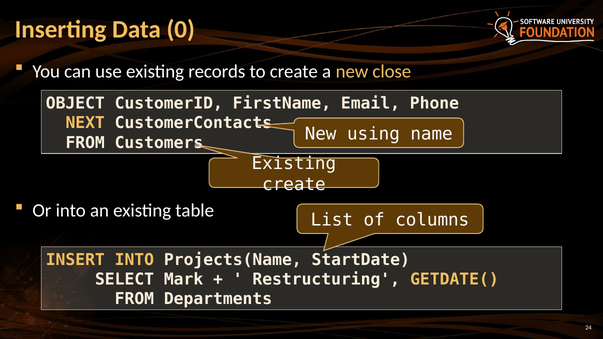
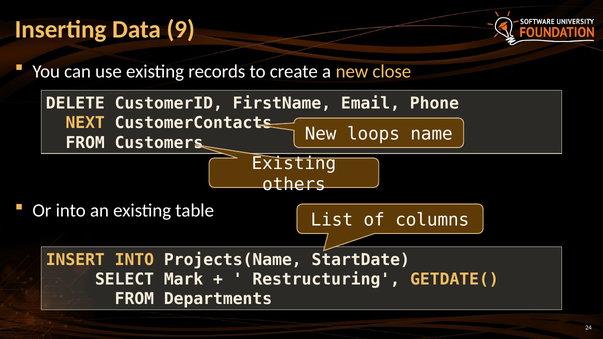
0: 0 -> 9
OBJECT: OBJECT -> DELETE
using: using -> loops
create at (294, 185): create -> others
